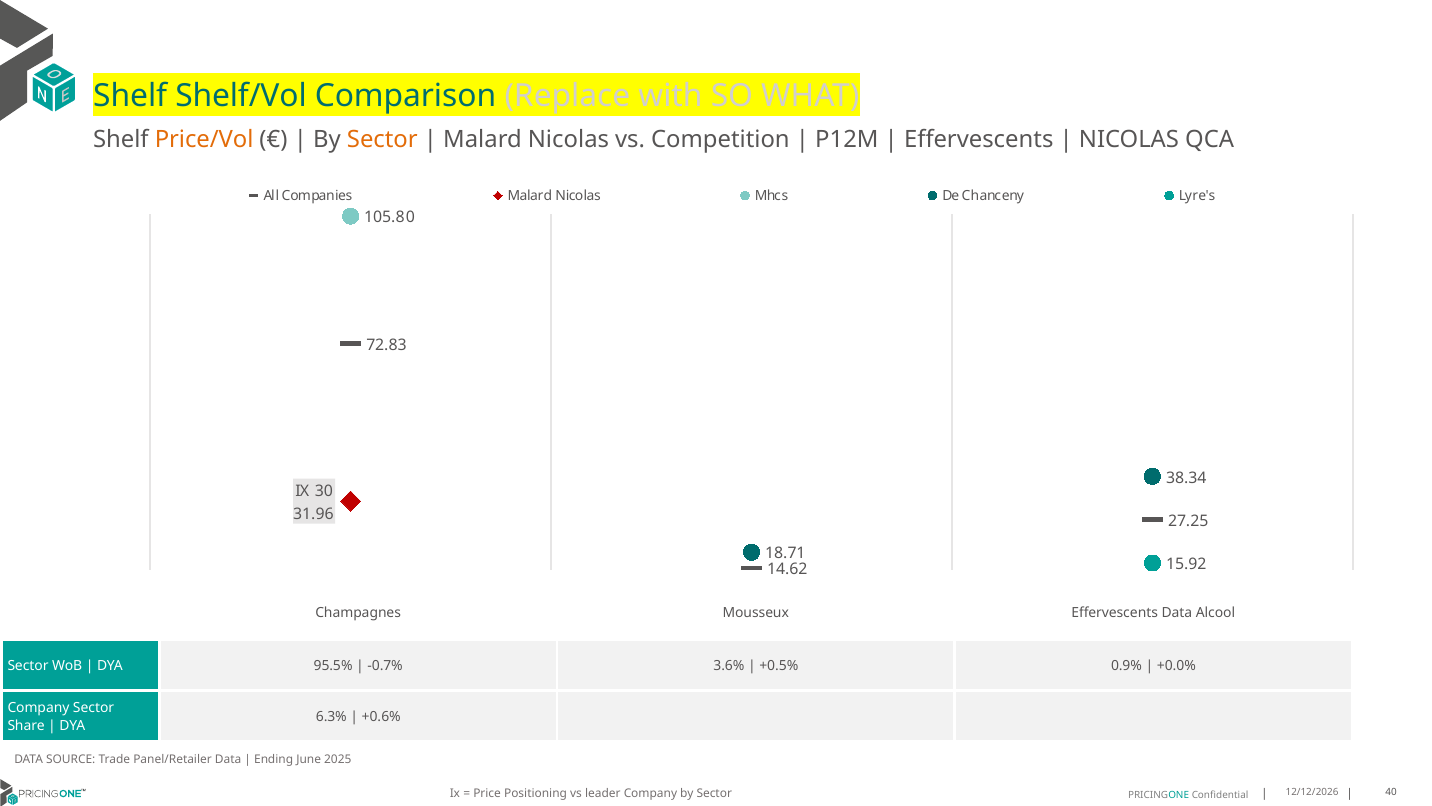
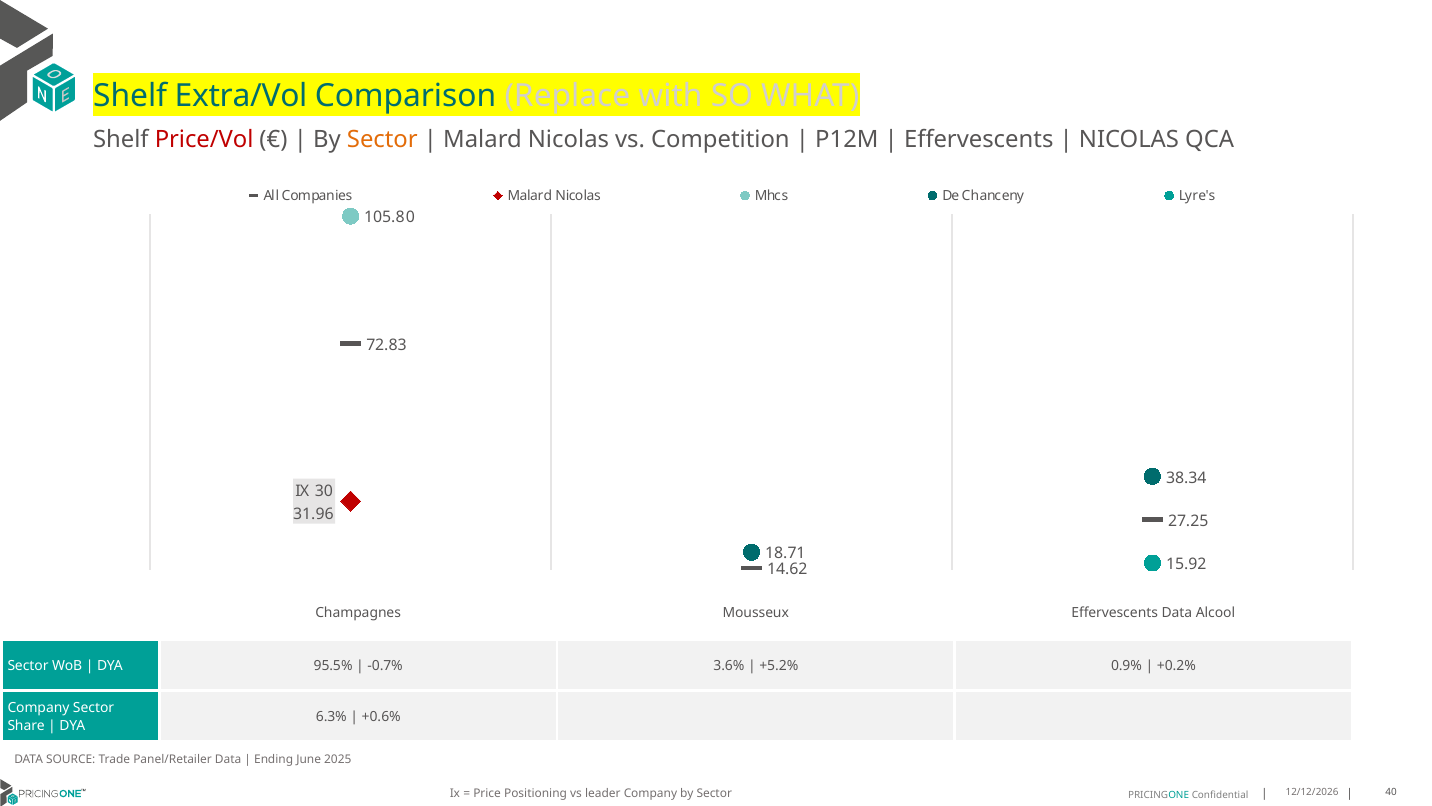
Shelf/Vol: Shelf/Vol -> Extra/Vol
Price/Vol colour: orange -> red
+0.5%: +0.5% -> +5.2%
+0.0%: +0.0% -> +0.2%
